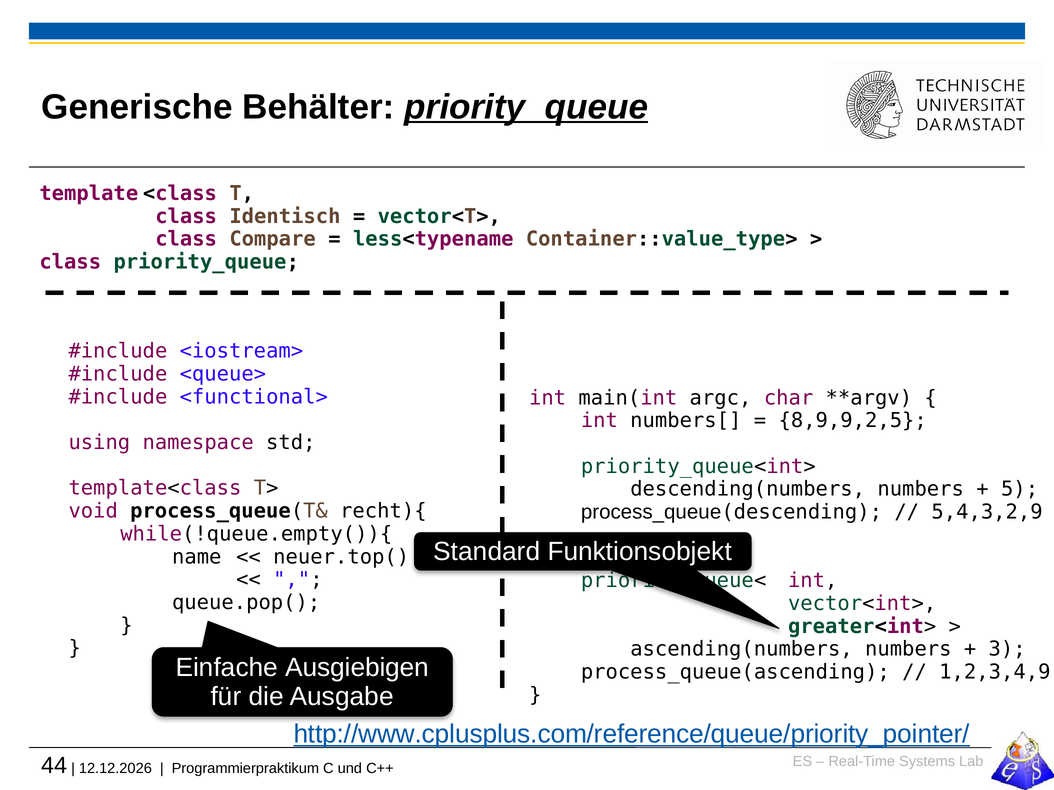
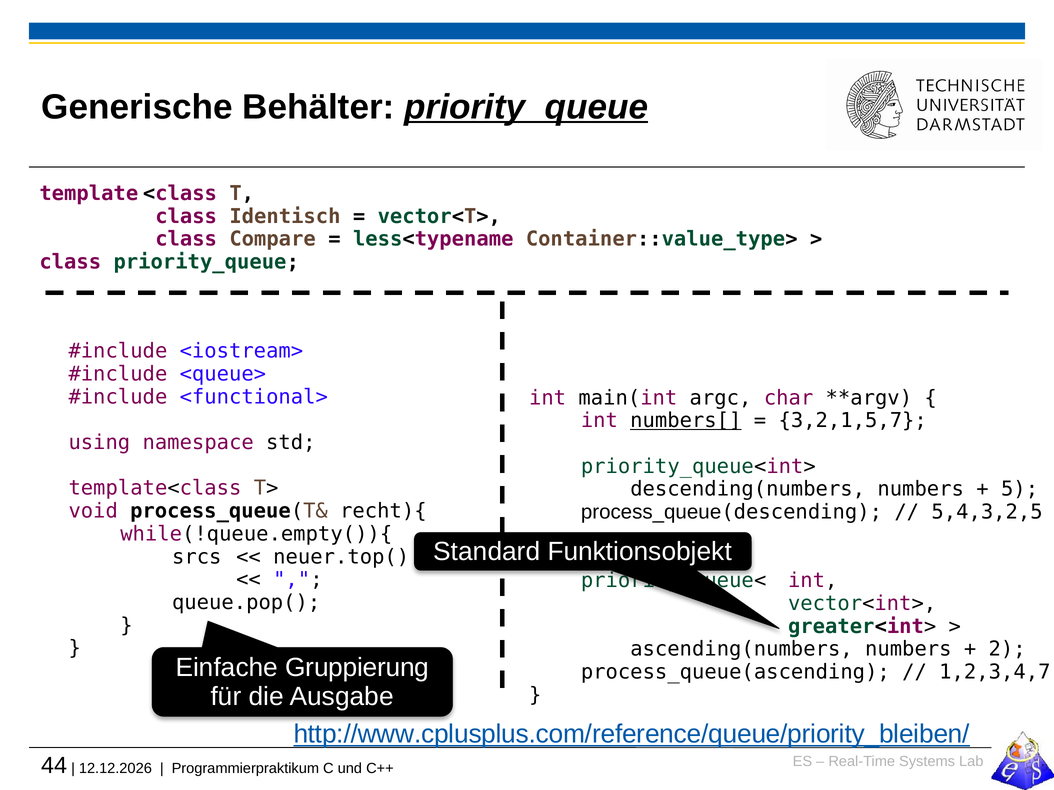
numbers[ underline: none -> present
8,9,9,2,5: 8,9,9,2,5 -> 3,2,1,5,7
5,4,3,2,9: 5,4,3,2,9 -> 5,4,3,2,5
name: name -> srcs
3: 3 -> 2
Ausgiebigen: Ausgiebigen -> Gruppierung
1,2,3,4,9: 1,2,3,4,9 -> 1,2,3,4,7
http://www.cplusplus.com/reference/queue/priority_pointer/: http://www.cplusplus.com/reference/queue/priority_pointer/ -> http://www.cplusplus.com/reference/queue/priority_bleiben/
